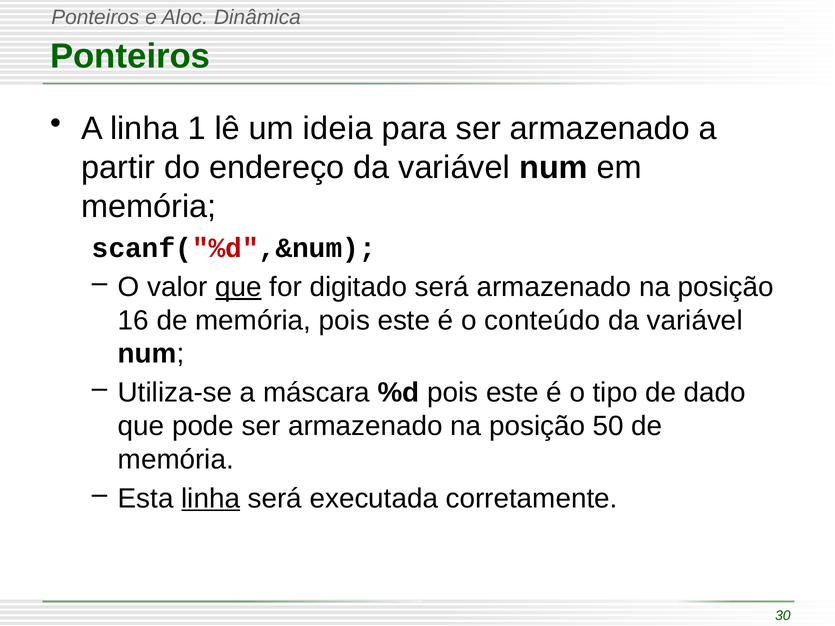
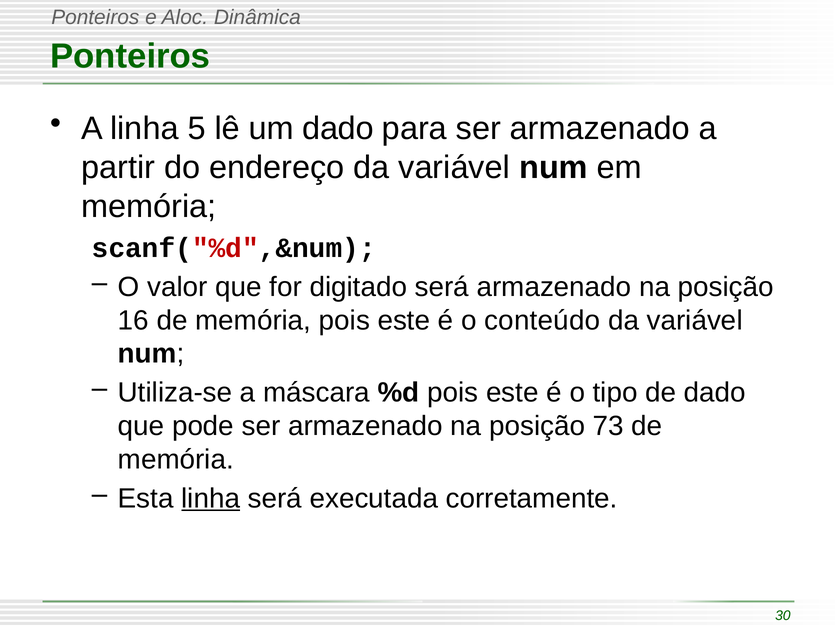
1: 1 -> 5
um ideia: ideia -> dado
que at (239, 287) underline: present -> none
50: 50 -> 73
